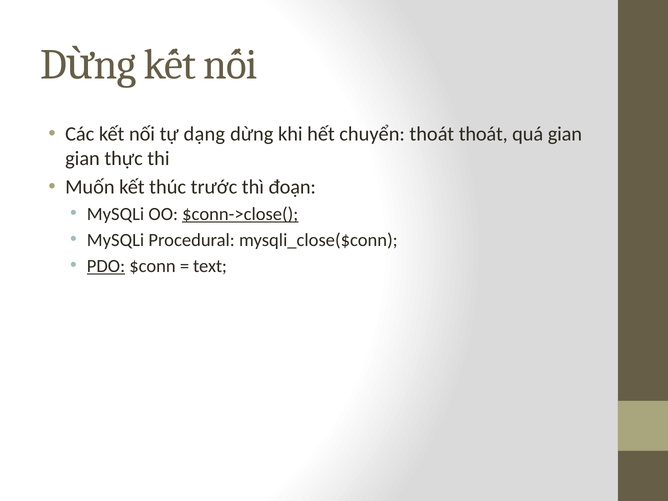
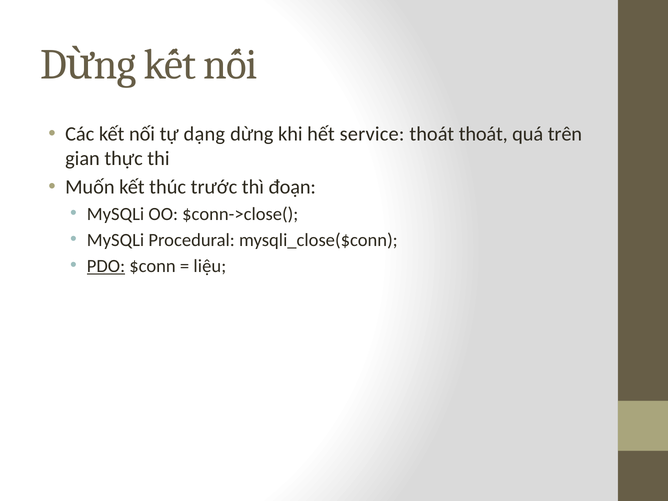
chuyển: chuyển -> service
quá gian: gian -> trên
$conn->close( underline: present -> none
text: text -> liệu
